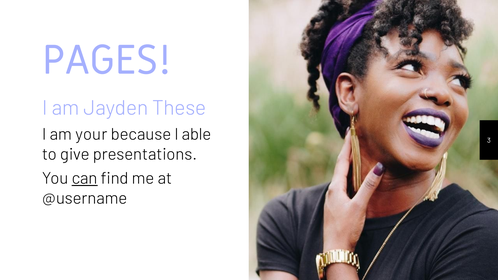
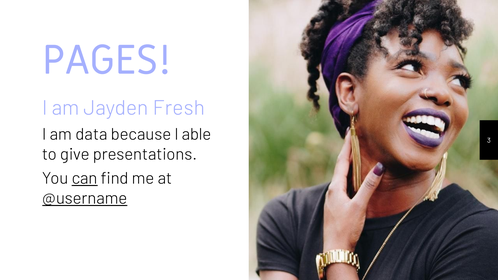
These: These -> Fresh
your: your -> data
@username underline: none -> present
